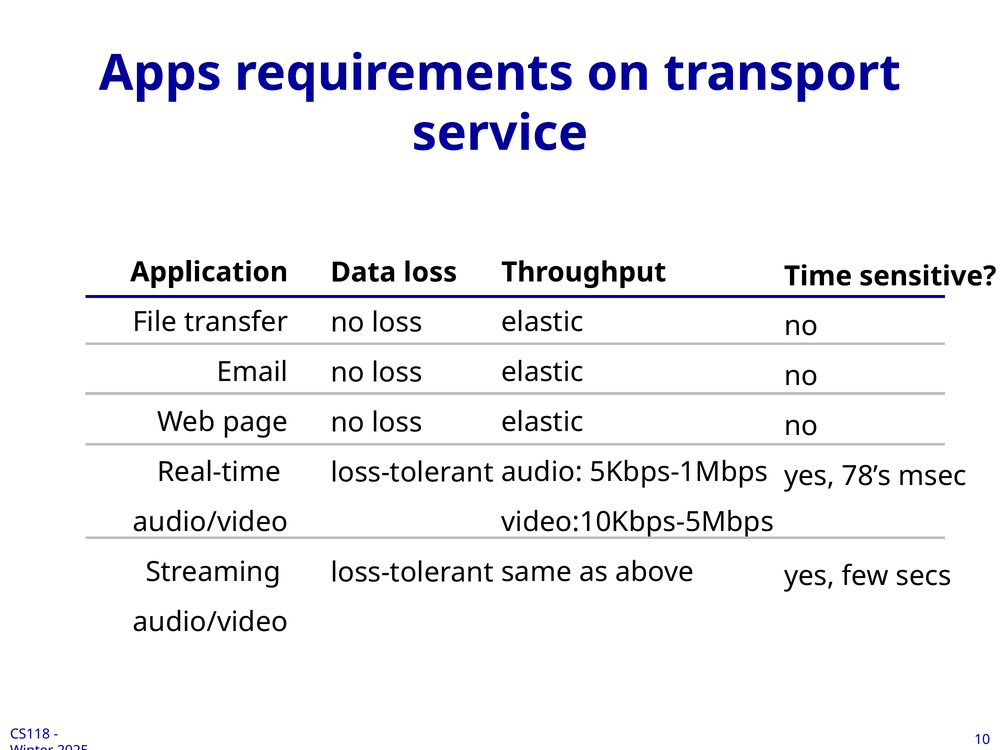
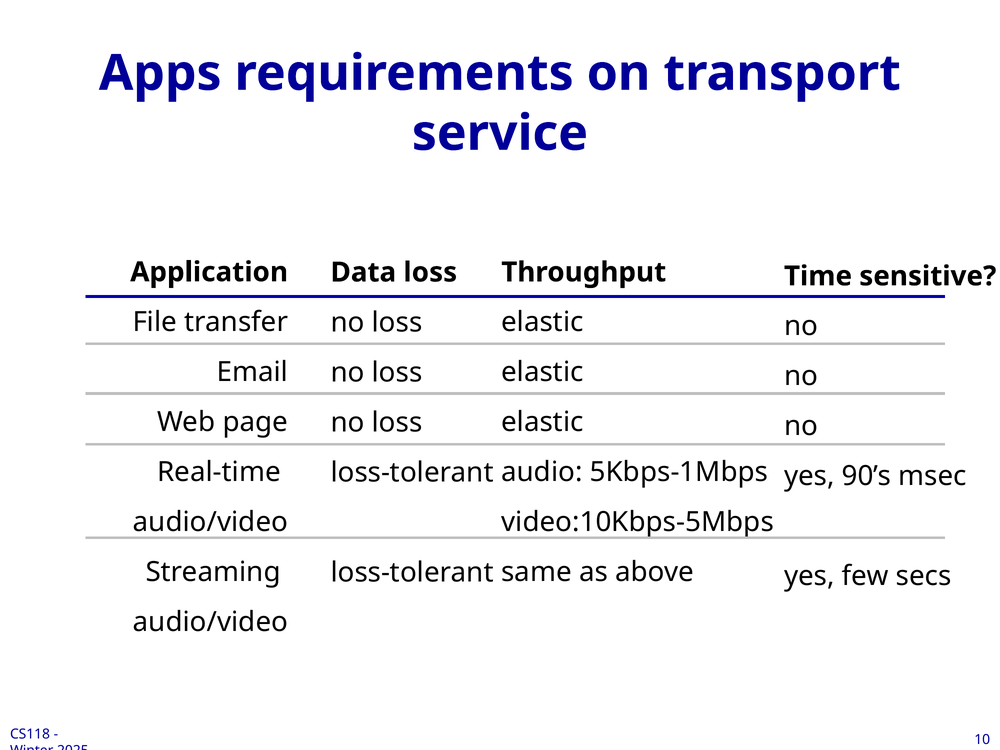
78’s: 78’s -> 90’s
